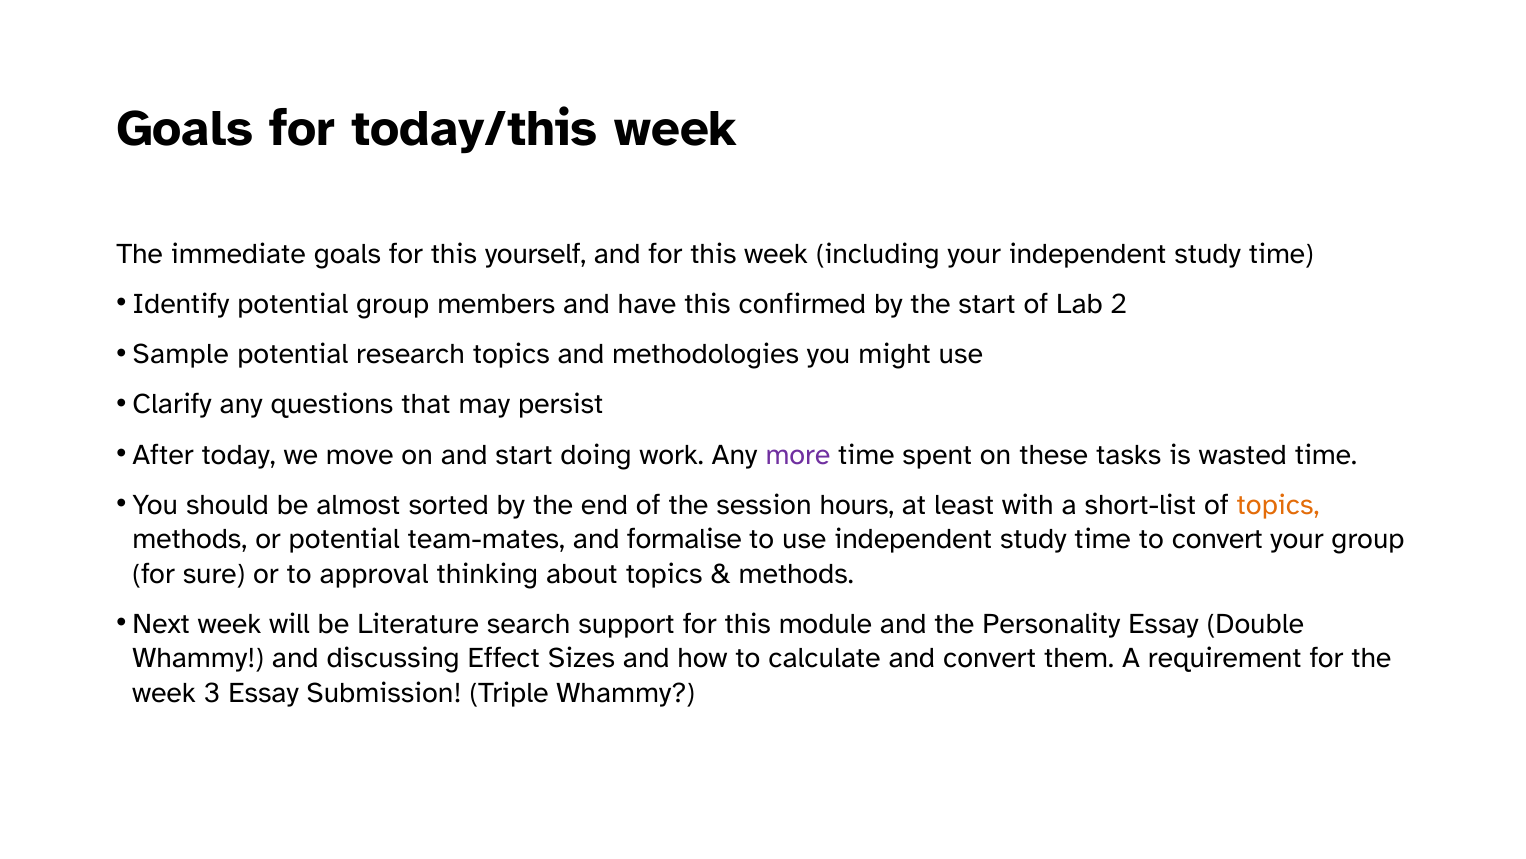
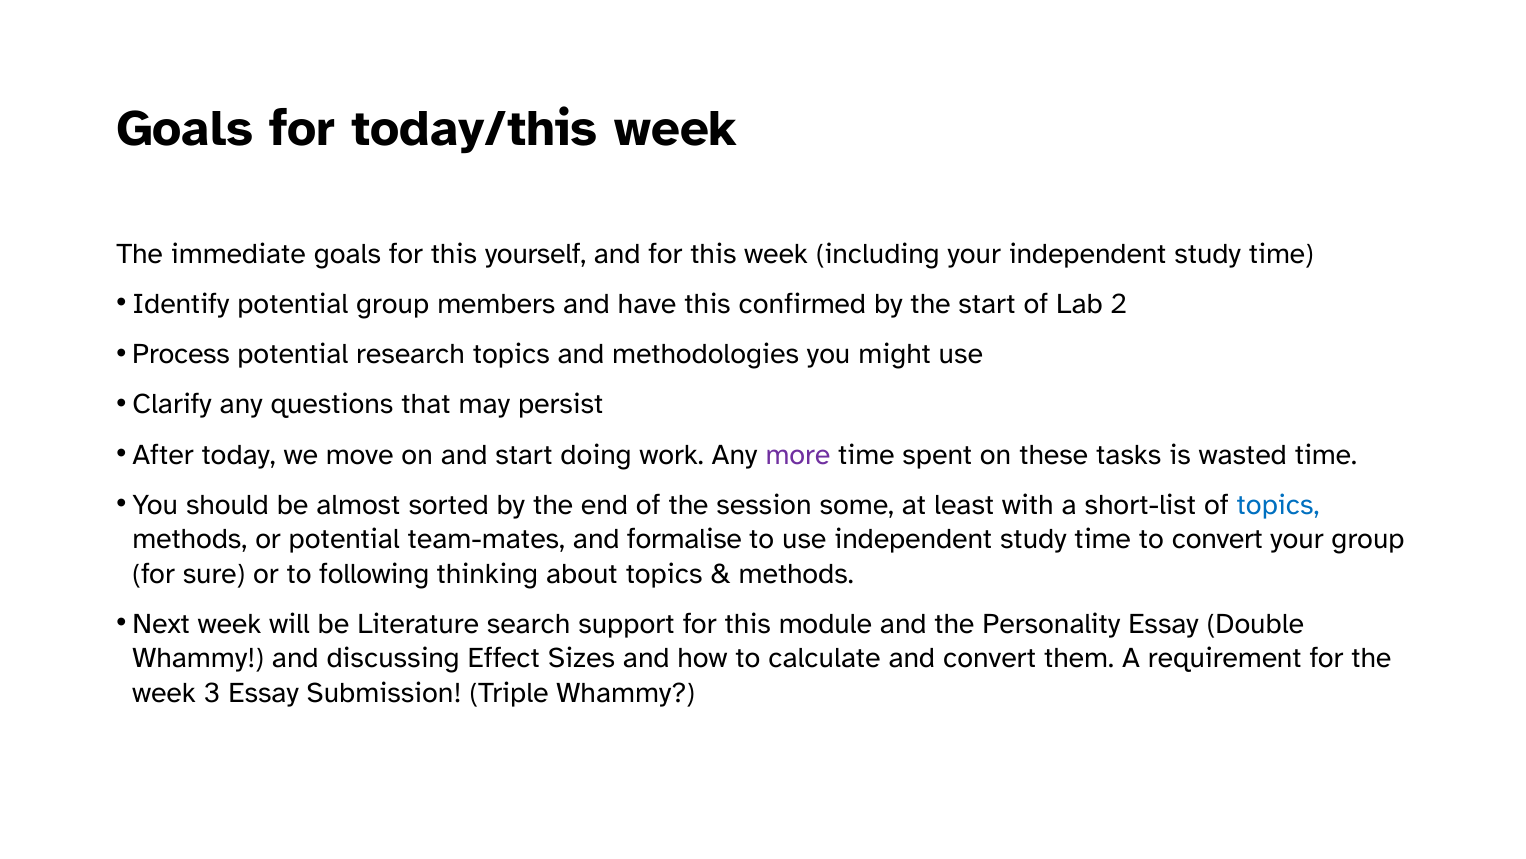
Sample: Sample -> Process
hours: hours -> some
topics at (1278, 505) colour: orange -> blue
approval: approval -> following
